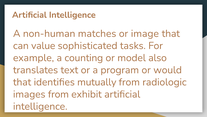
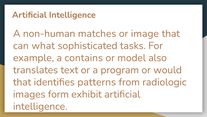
value: value -> what
counting: counting -> contains
mutually: mutually -> patterns
images from: from -> form
